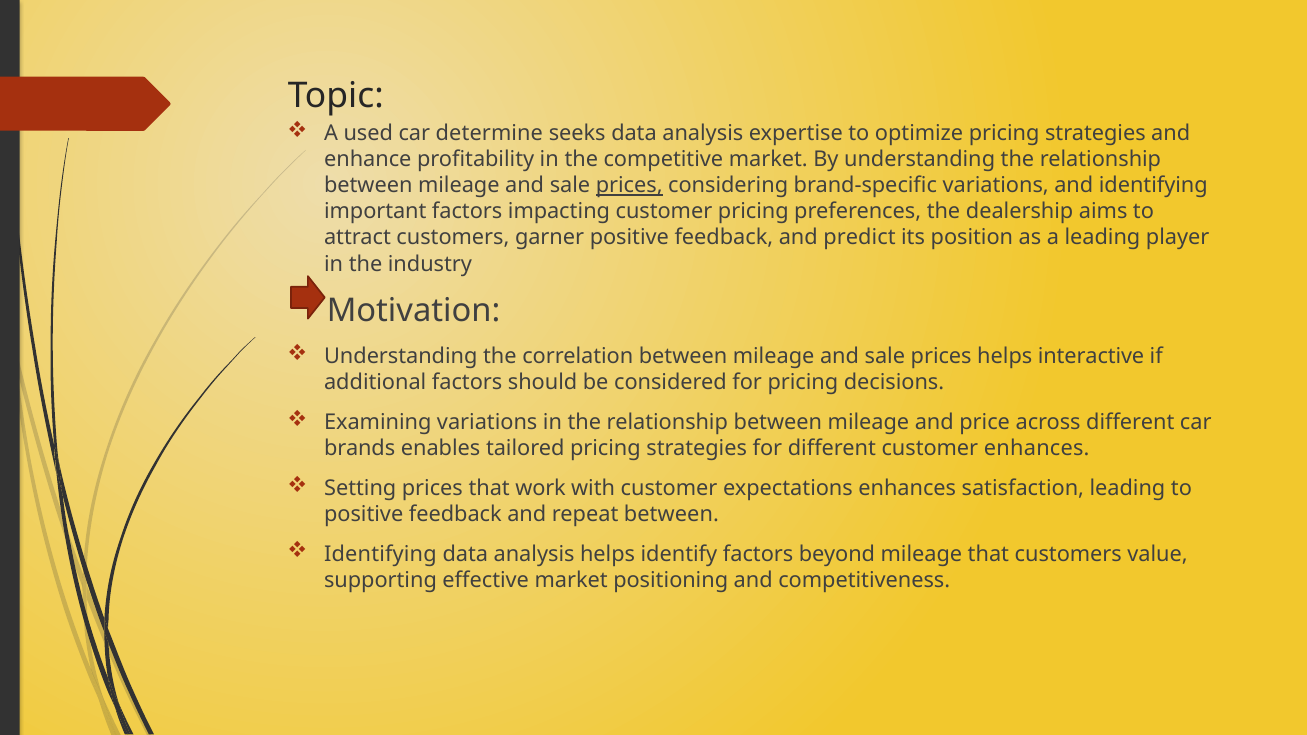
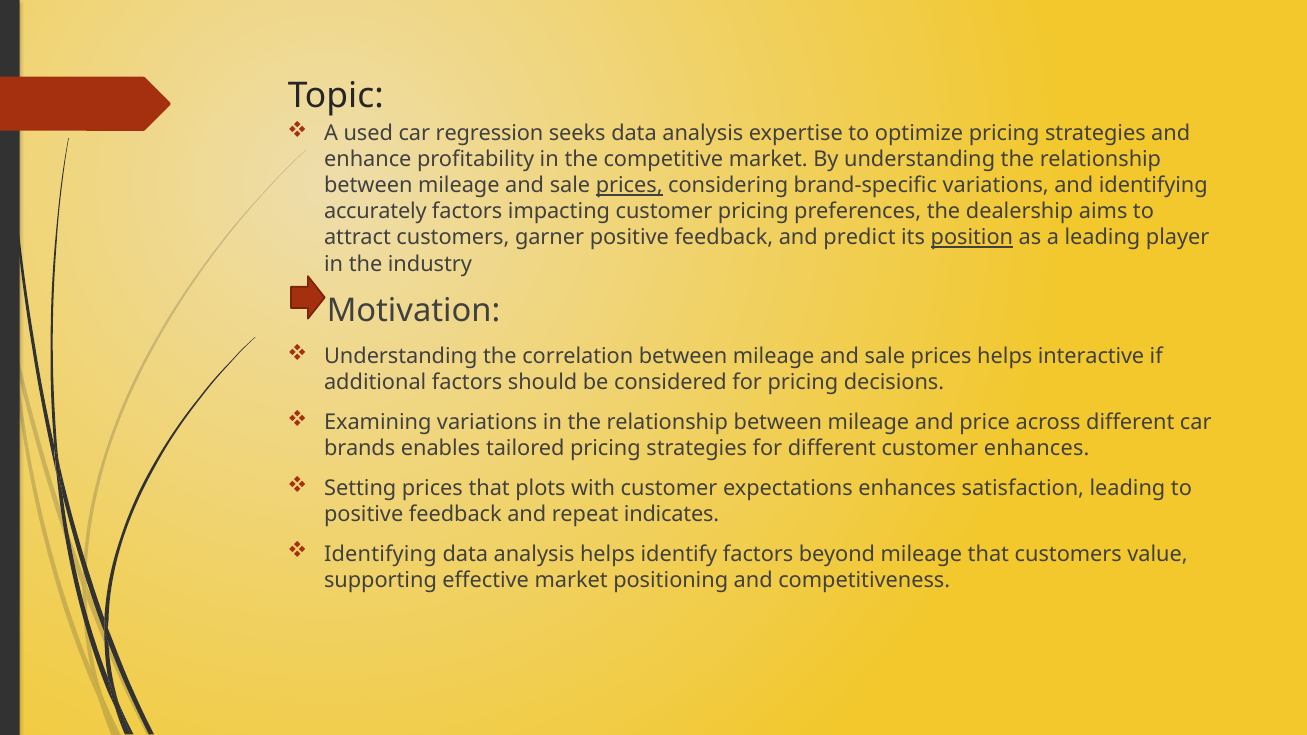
determine: determine -> regression
important: important -> accurately
position underline: none -> present
work: work -> plots
repeat between: between -> indicates
